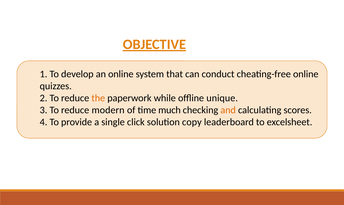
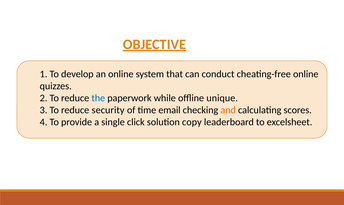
the colour: orange -> blue
modern: modern -> security
much: much -> email
